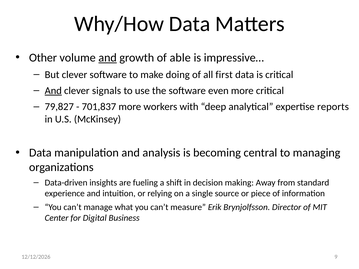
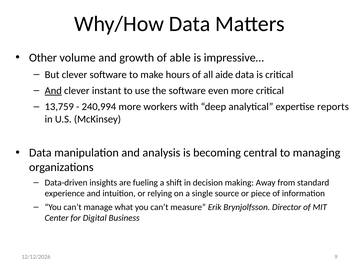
and at (108, 58) underline: present -> none
doing: doing -> hours
first: first -> aide
signals: signals -> instant
79,827: 79,827 -> 13,759
701,837: 701,837 -> 240,994
